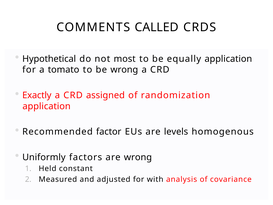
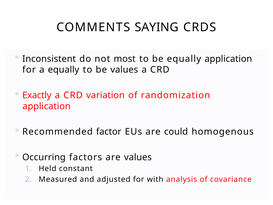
CALLED: CALLED -> SAYING
Hypothetical: Hypothetical -> Inconsistent
a tomato: tomato -> equally
be wrong: wrong -> values
assigned: assigned -> variation
levels: levels -> could
Uniformly: Uniformly -> Occurring
are wrong: wrong -> values
